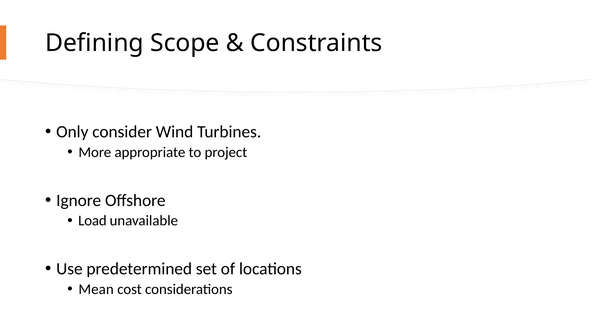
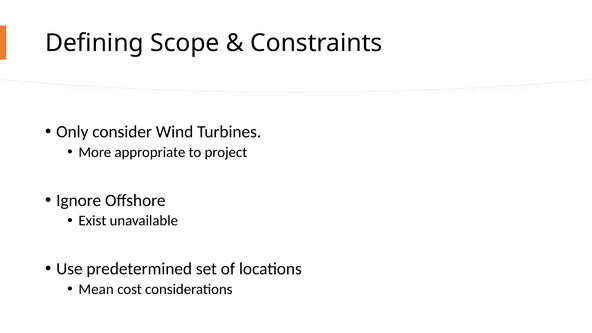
Load: Load -> Exist
